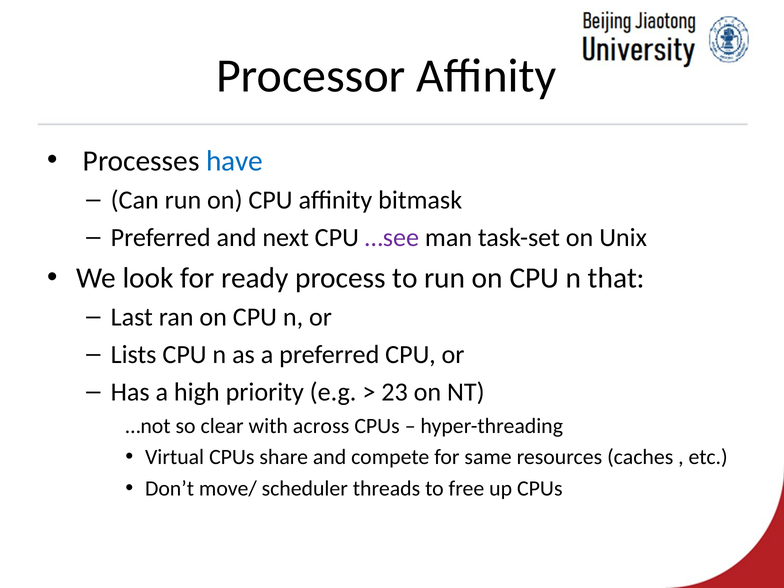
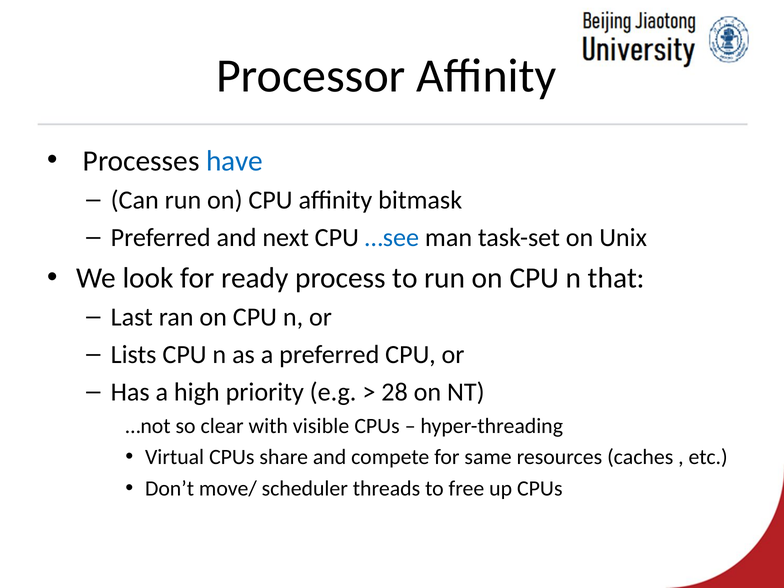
…see colour: purple -> blue
23: 23 -> 28
across: across -> visible
